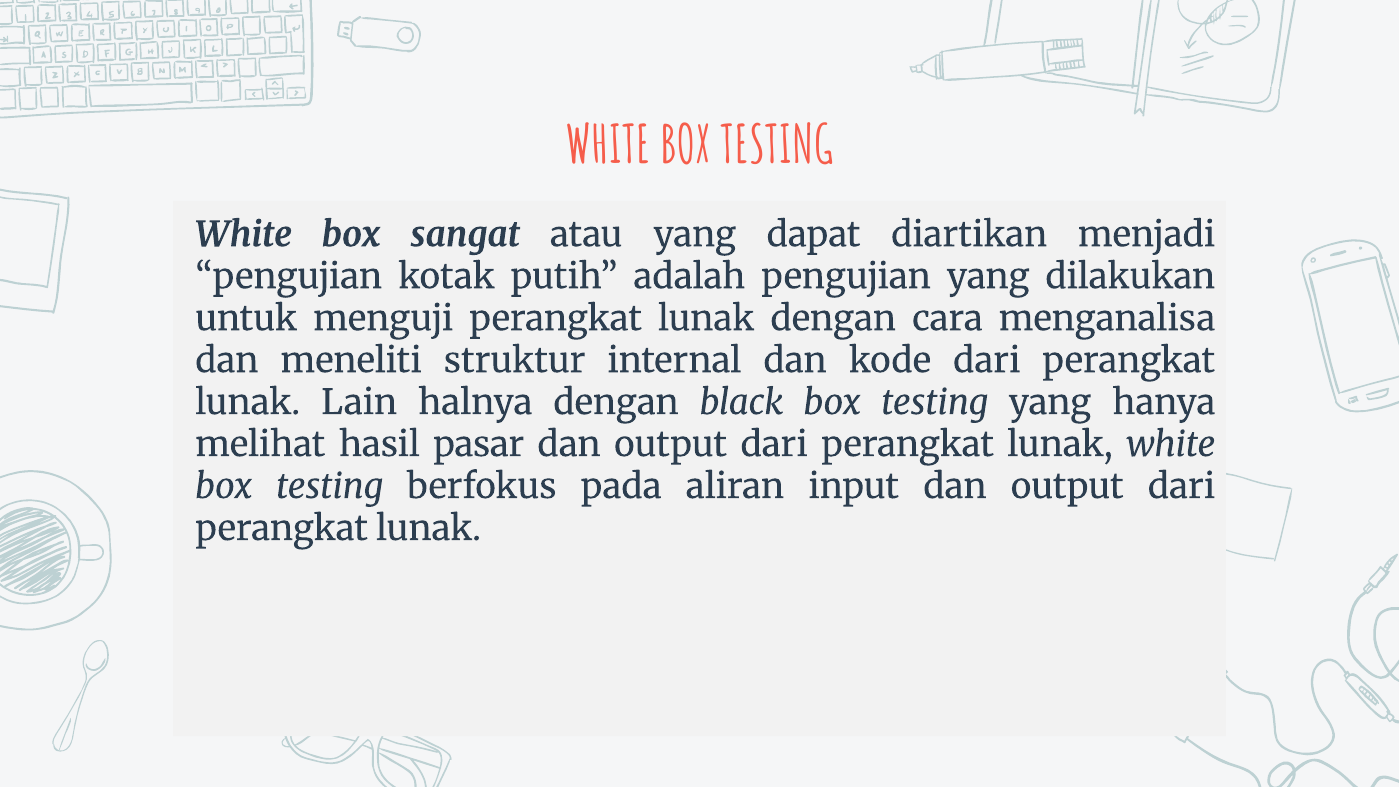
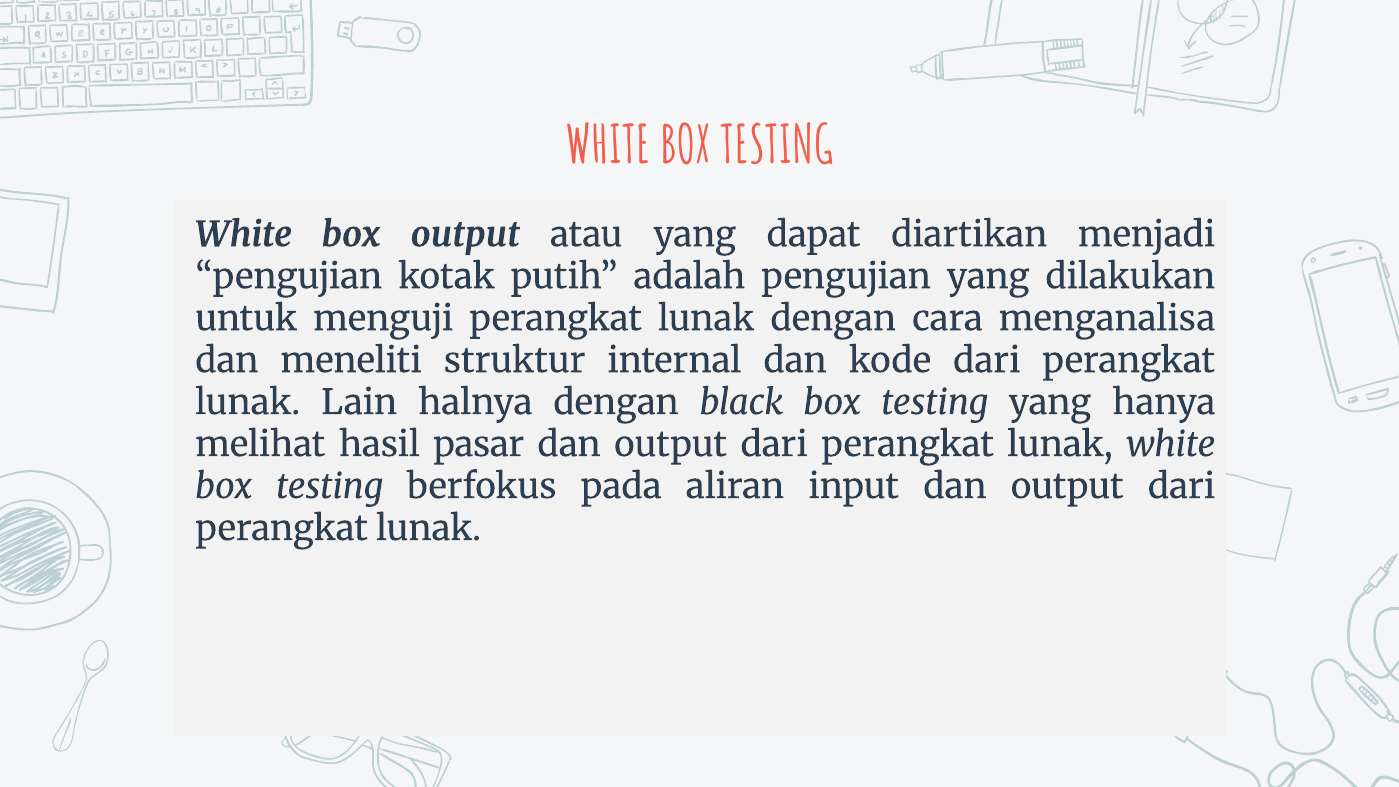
box sangat: sangat -> output
